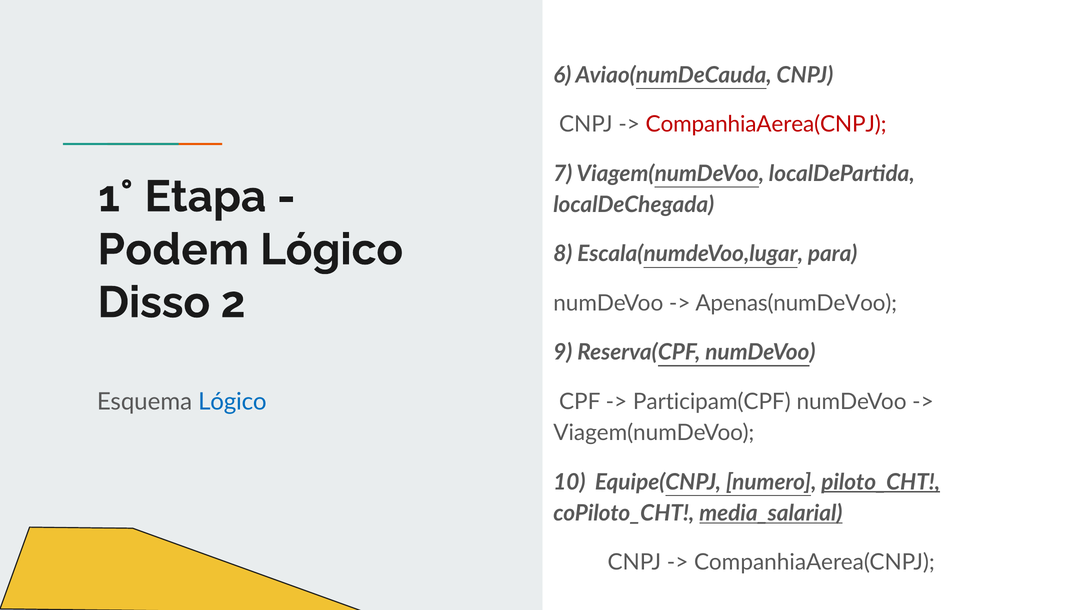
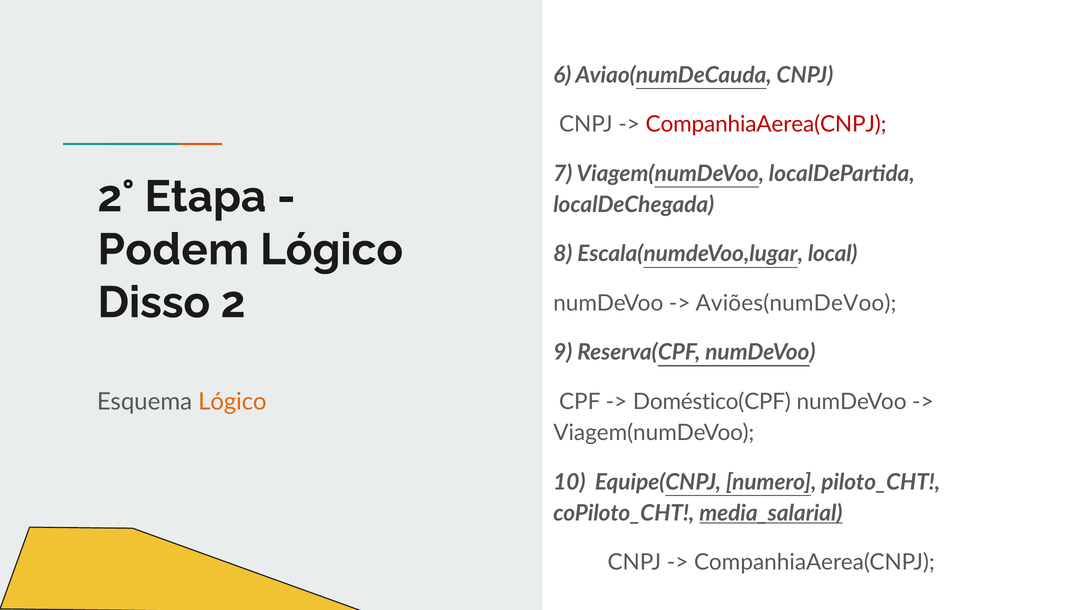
1°: 1° -> 2°
para: para -> local
Apenas(numDeVoo: Apenas(numDeVoo -> Aviões(numDeVoo
Lógico at (232, 402) colour: blue -> orange
Participam(CPF: Participam(CPF -> Doméstico(CPF
piloto_CHT underline: present -> none
